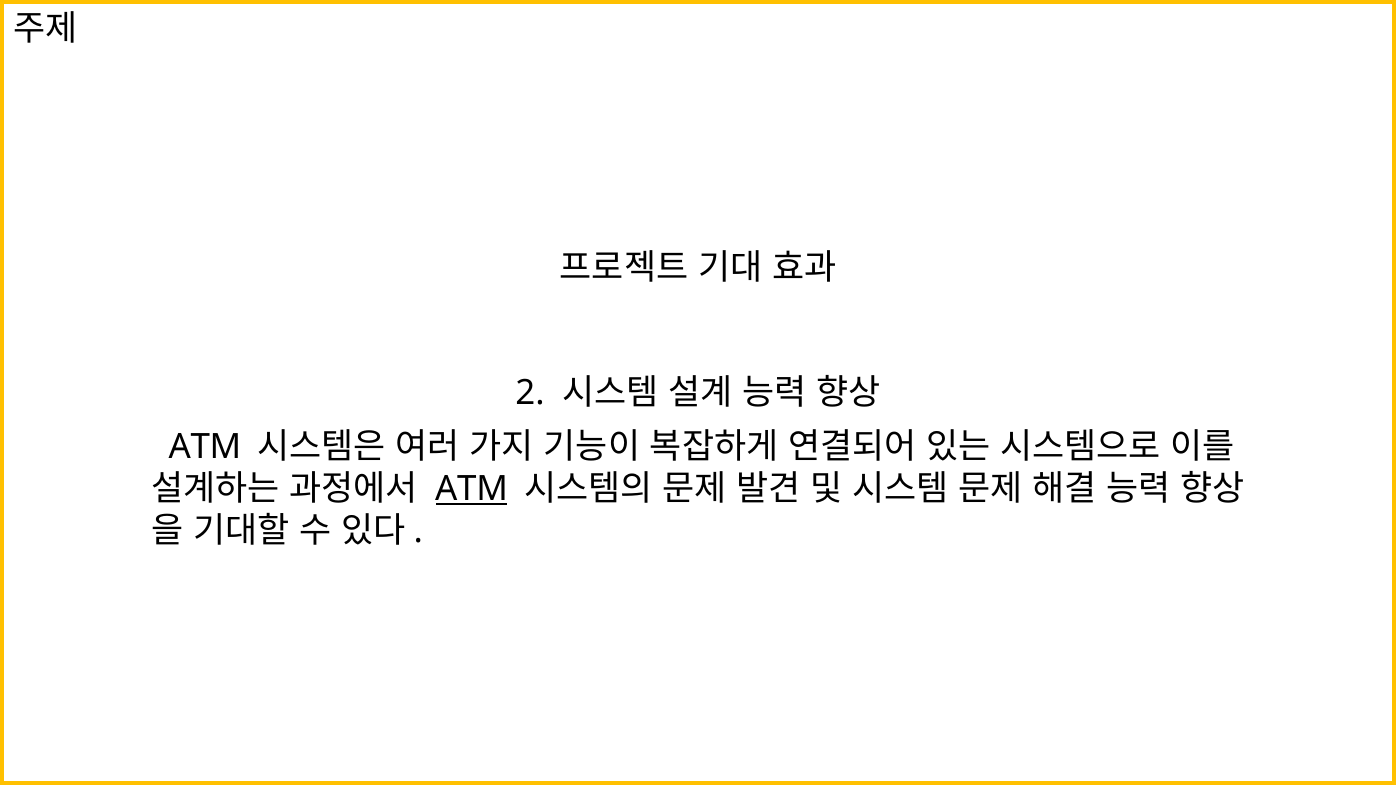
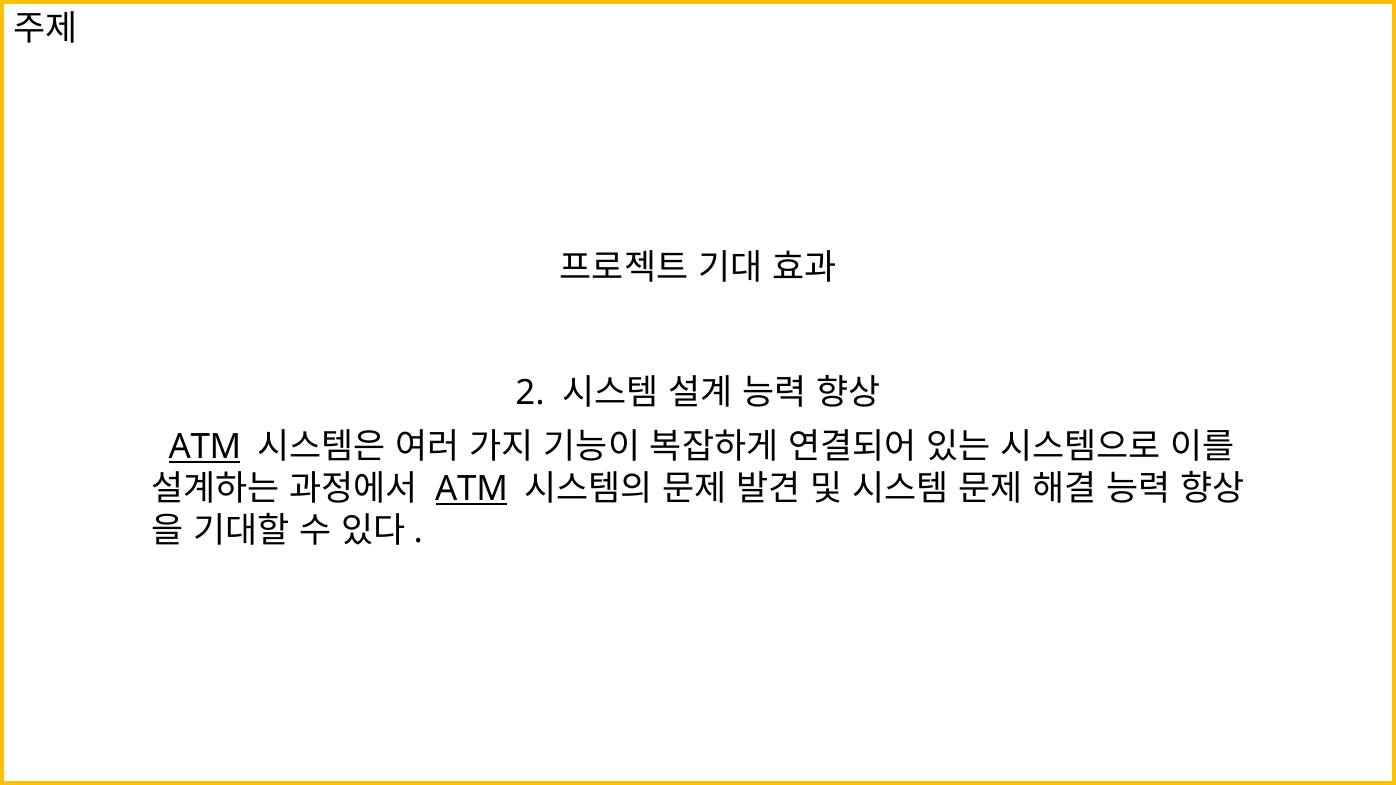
ATM at (205, 448) underline: none -> present
